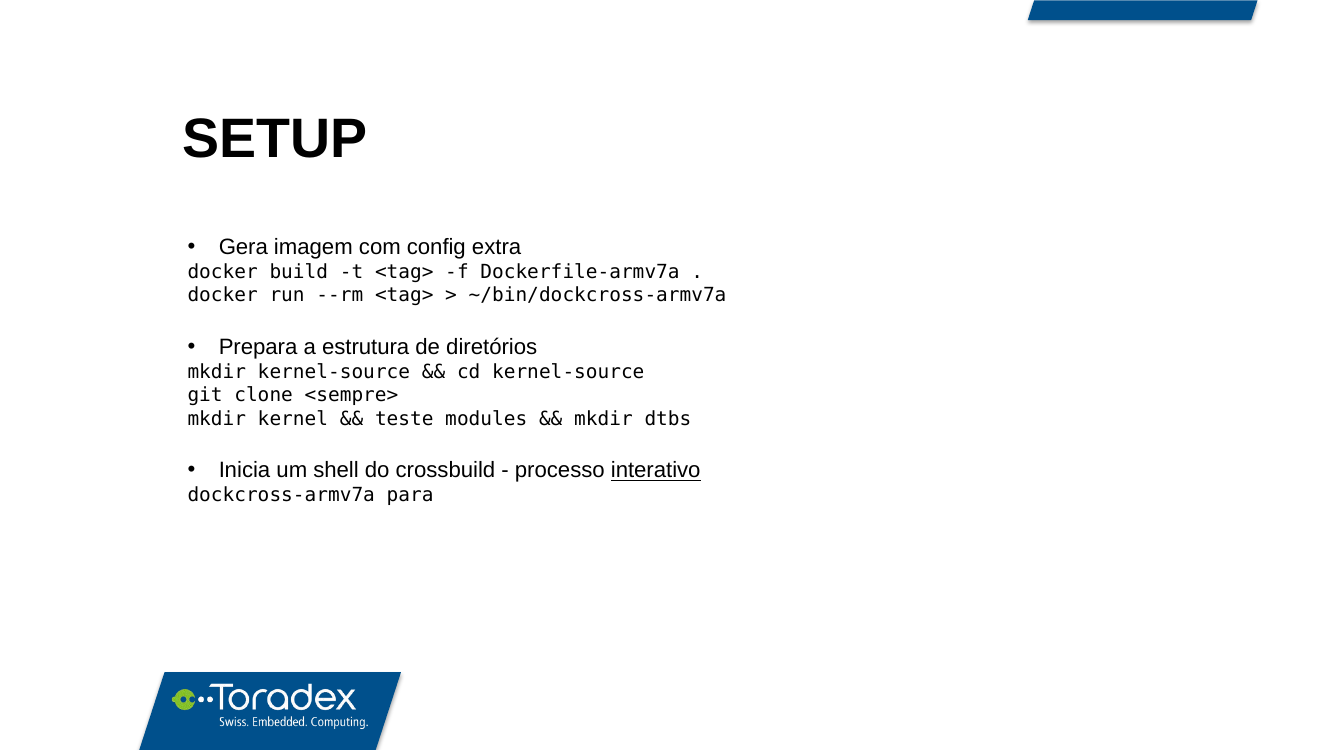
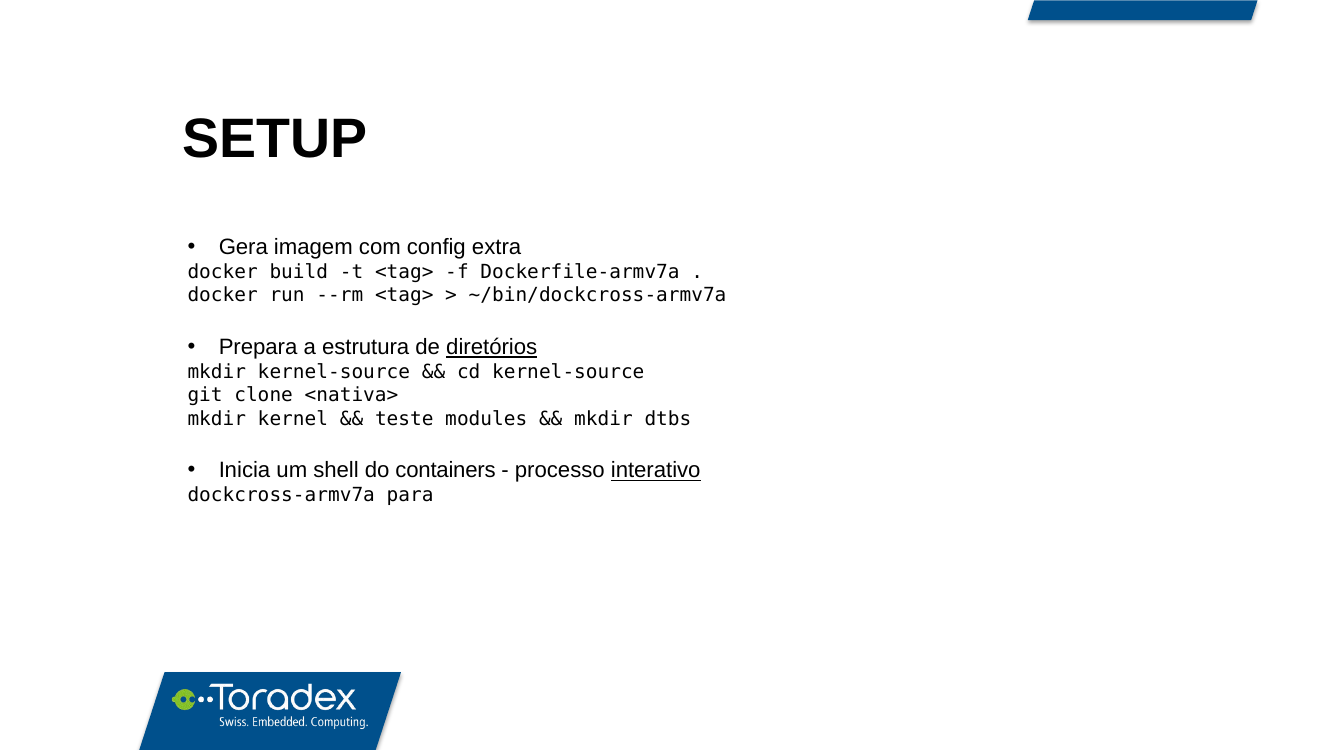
diretórios underline: none -> present
<sempre>: <sempre> -> <nativa>
crossbuild: crossbuild -> containers
